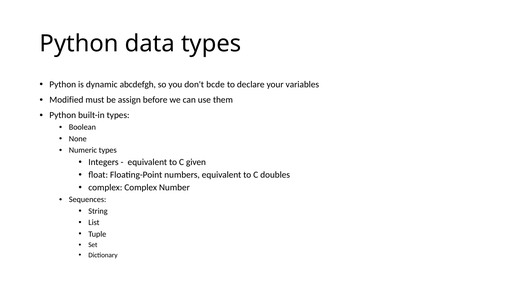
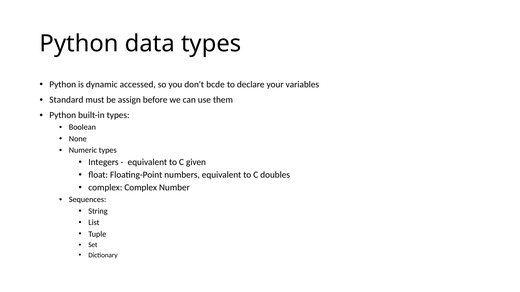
abcdefgh: abcdefgh -> accessed
Modified: Modified -> Standard
